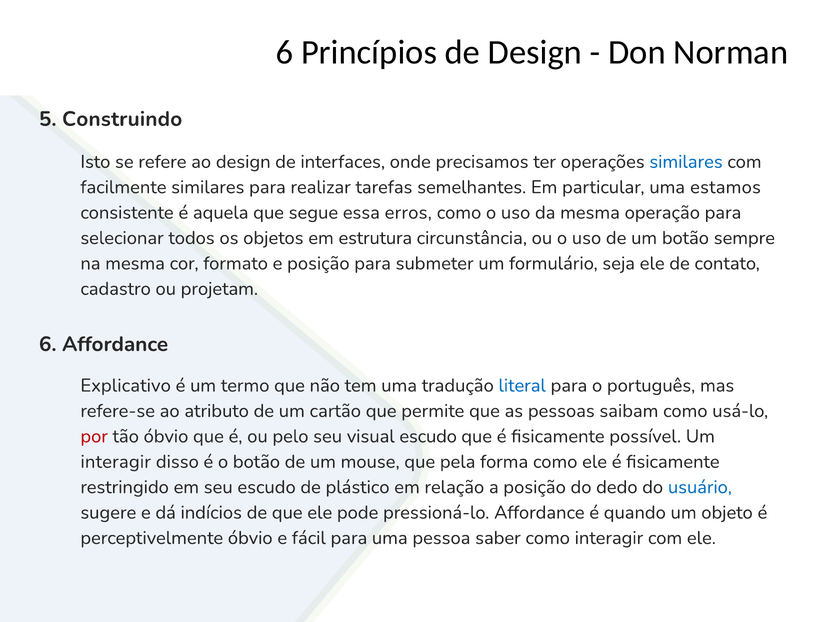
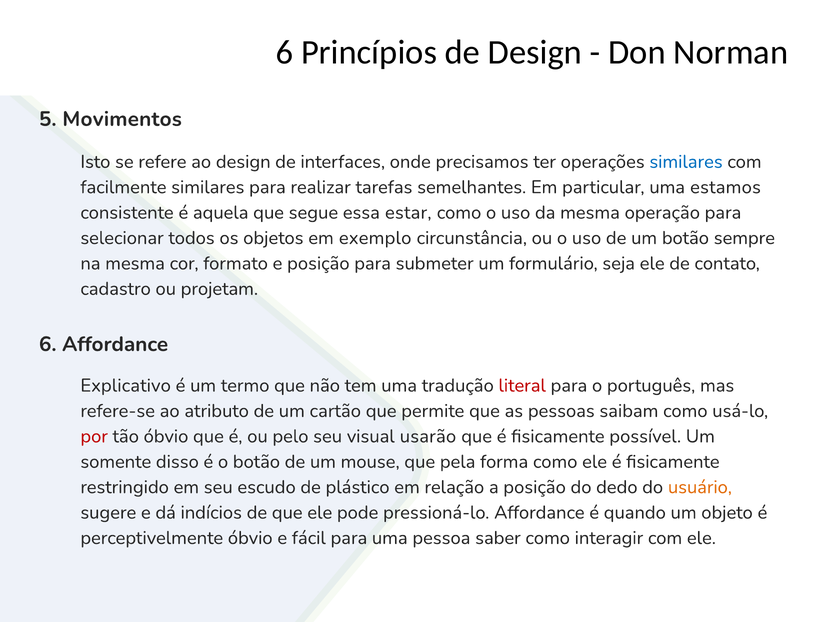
Construindo: Construindo -> Movimentos
erros: erros -> estar
estrutura: estrutura -> exemplo
literal colour: blue -> red
visual escudo: escudo -> usarão
interagir at (116, 462): interagir -> somente
usuário colour: blue -> orange
